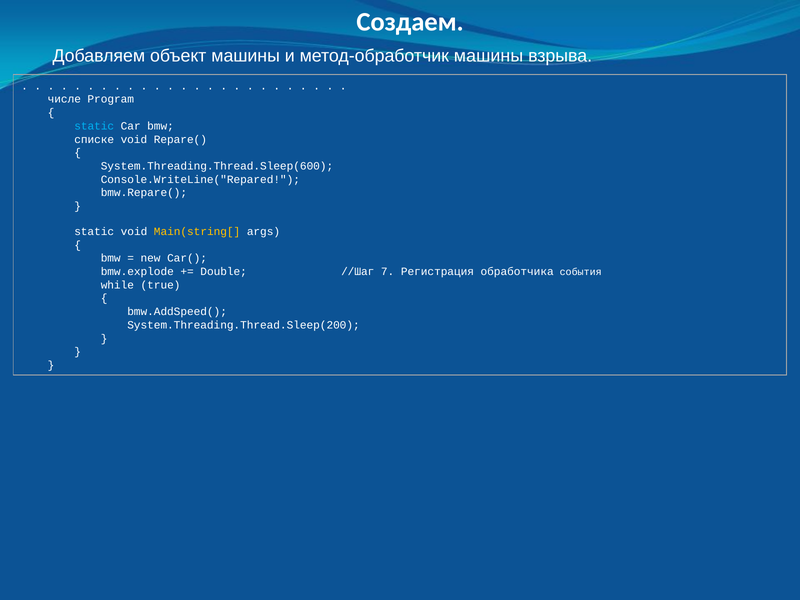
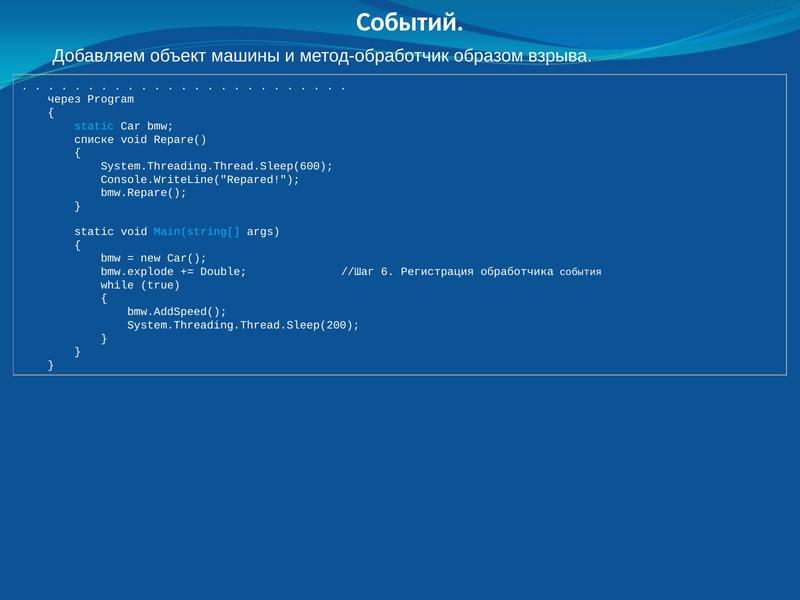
Создаем: Создаем -> Событий
метод-обработчик машины: машины -> образом
числе: числе -> через
Main(string[ colour: yellow -> light blue
7: 7 -> 6
